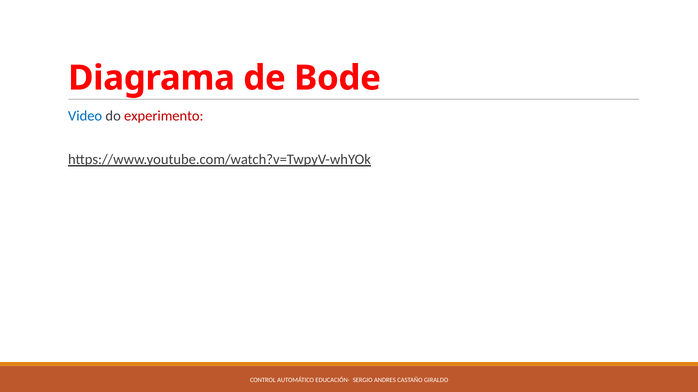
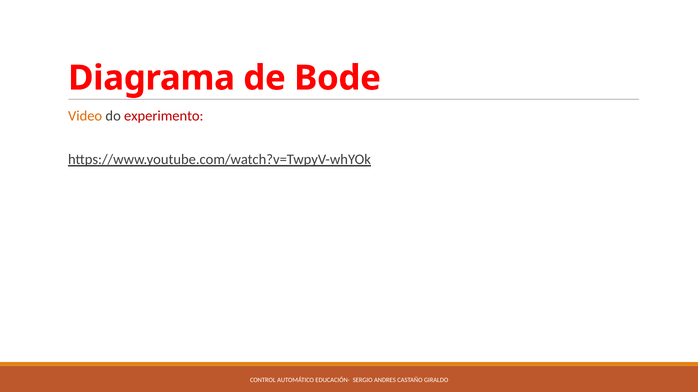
Video colour: blue -> orange
